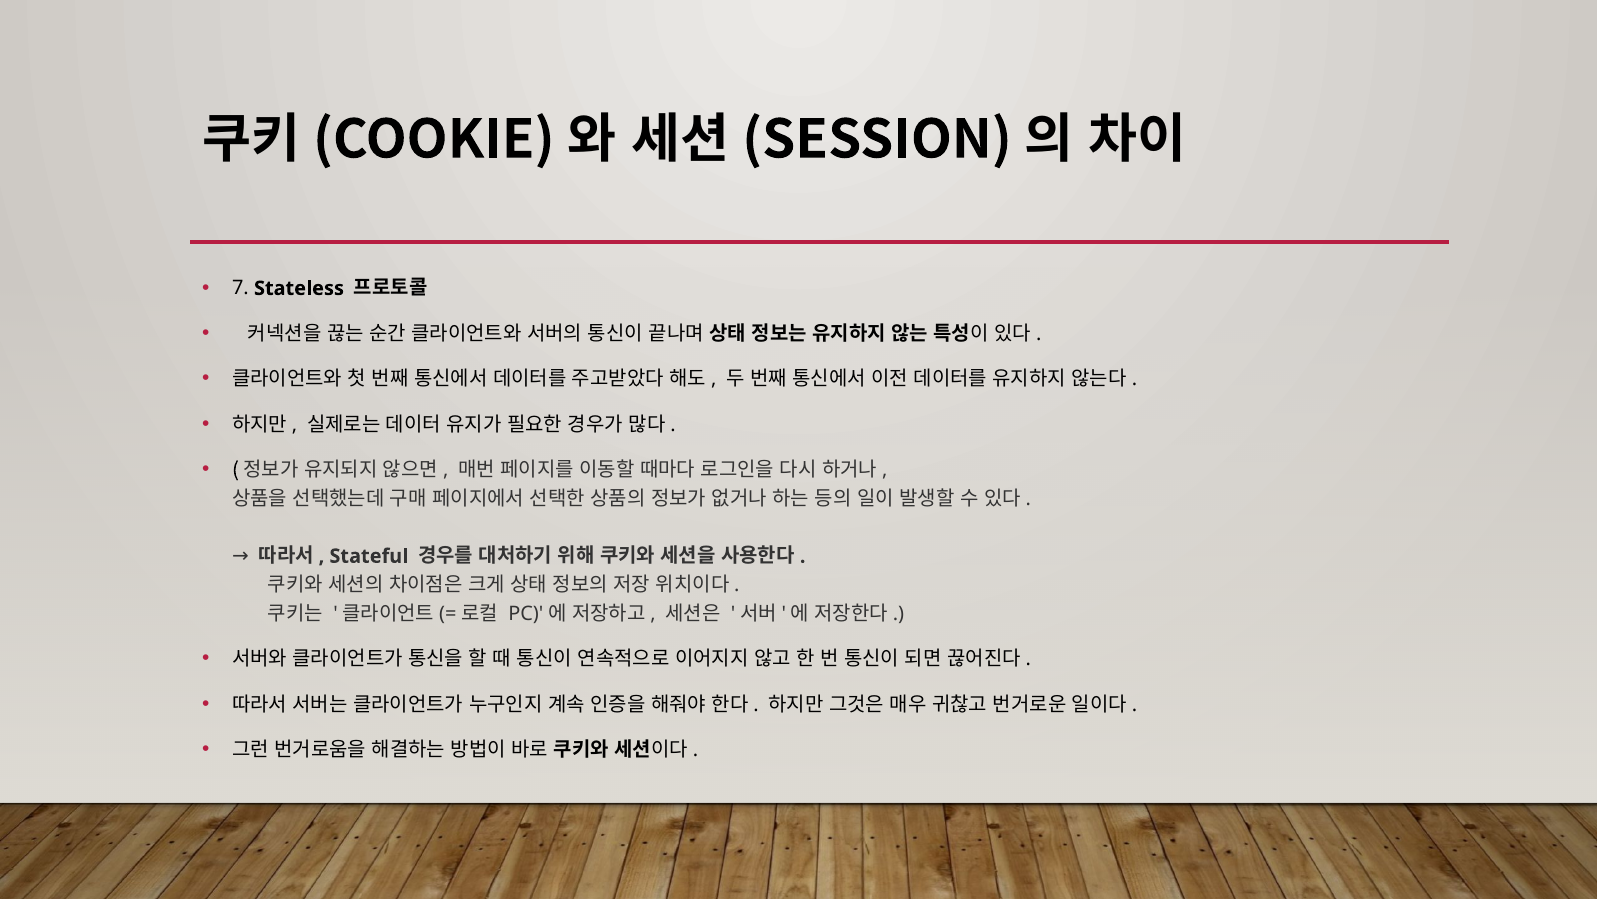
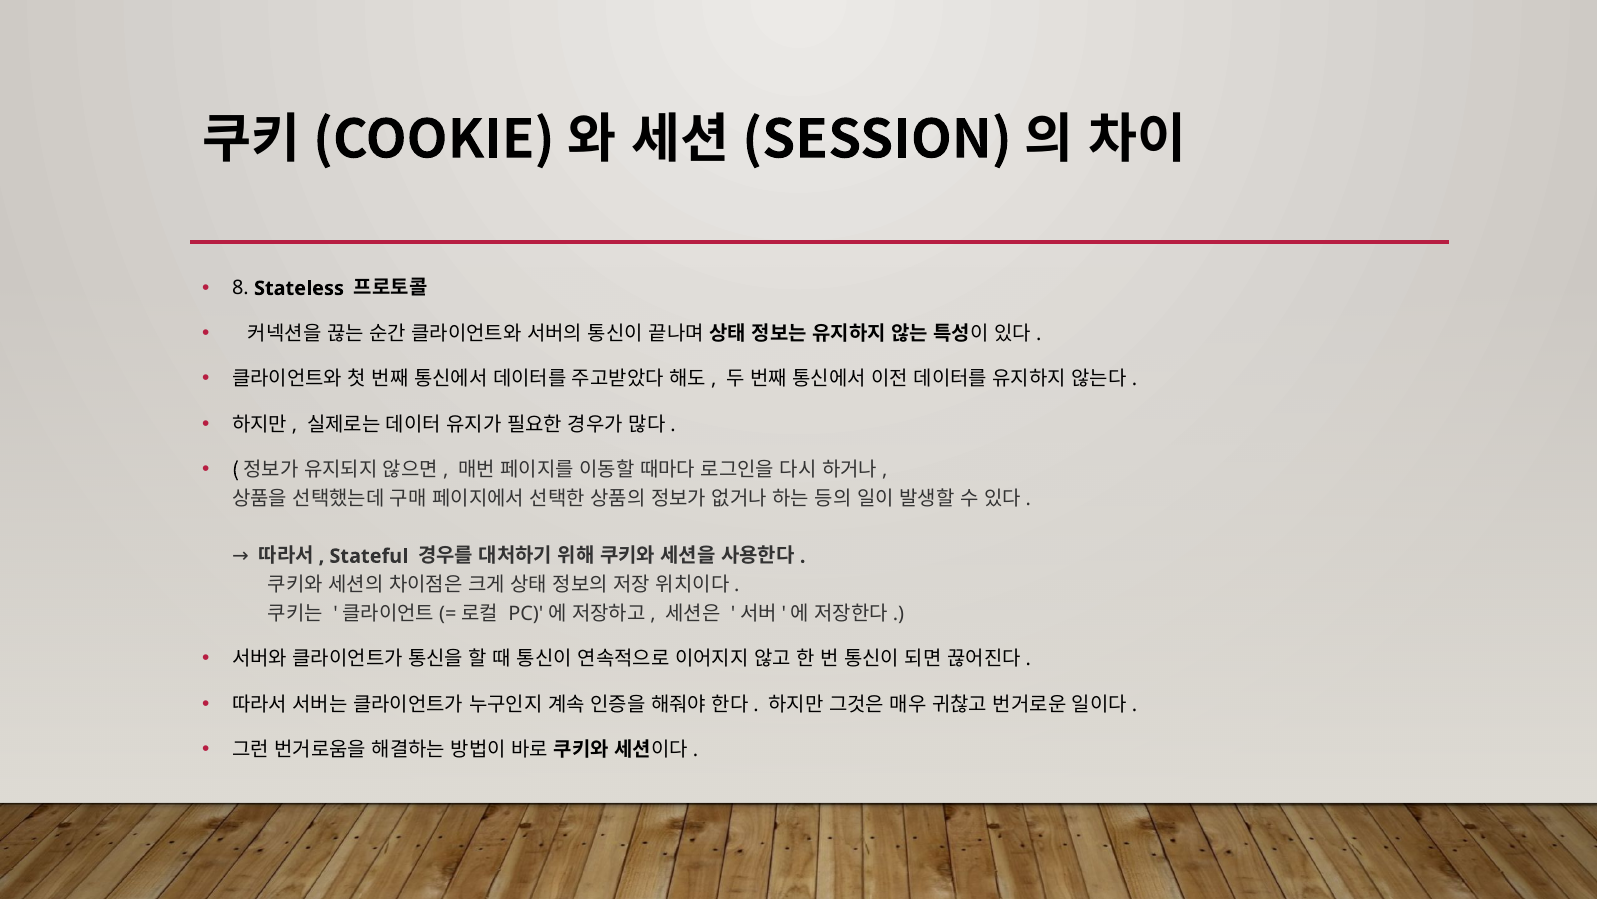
7: 7 -> 8
